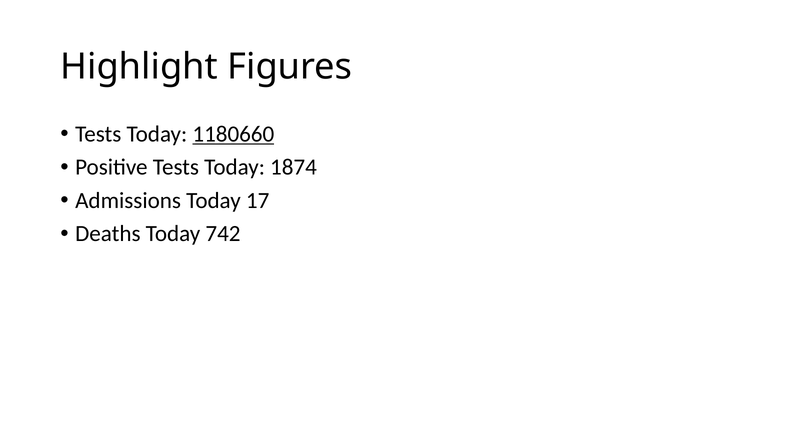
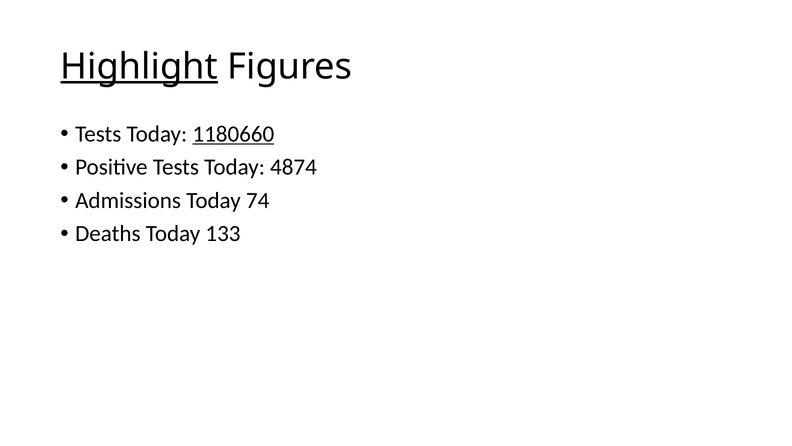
Highlight underline: none -> present
1874: 1874 -> 4874
17: 17 -> 74
742: 742 -> 133
